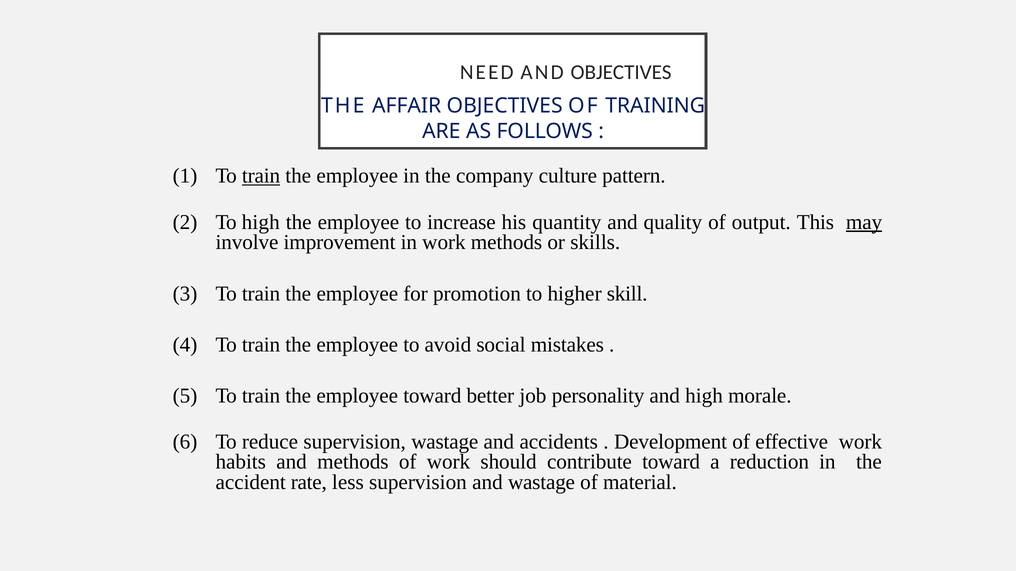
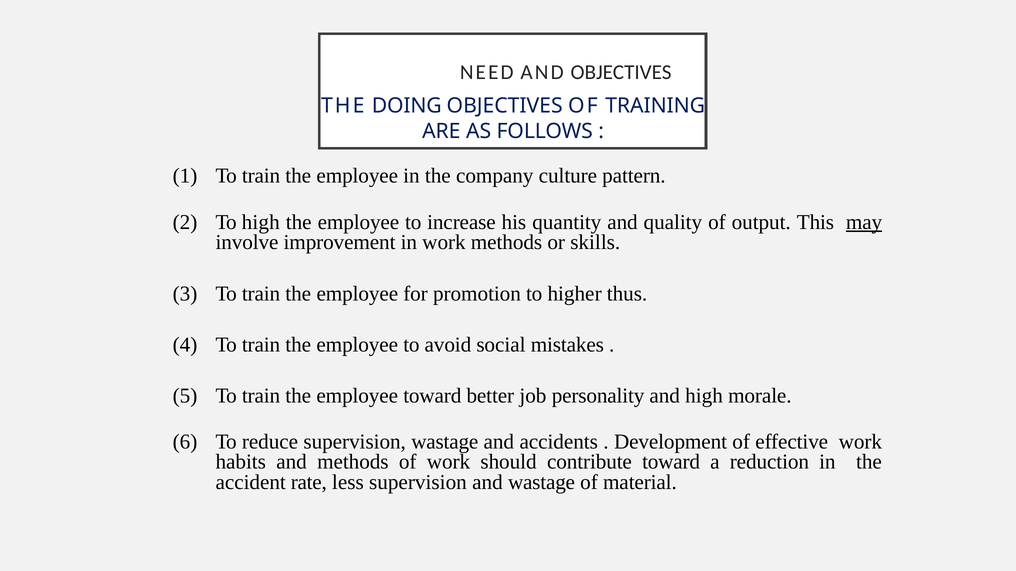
AFFAIR: AFFAIR -> DOING
train at (261, 176) underline: present -> none
skill: skill -> thus
